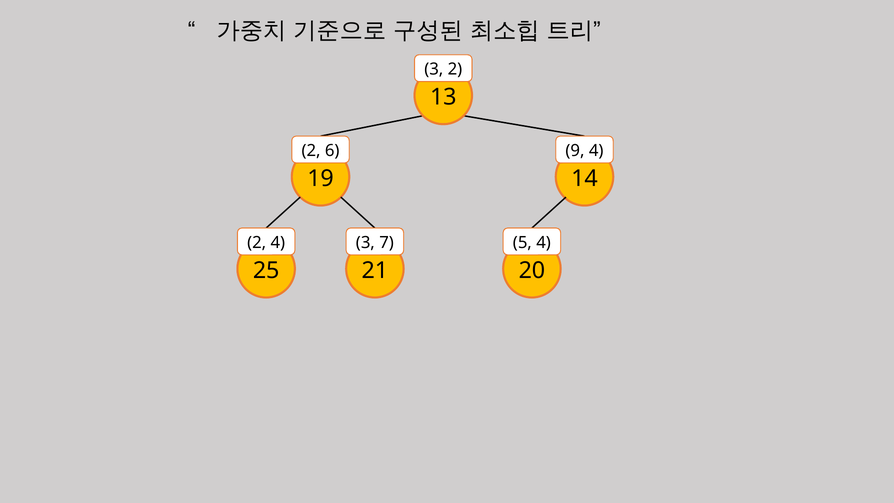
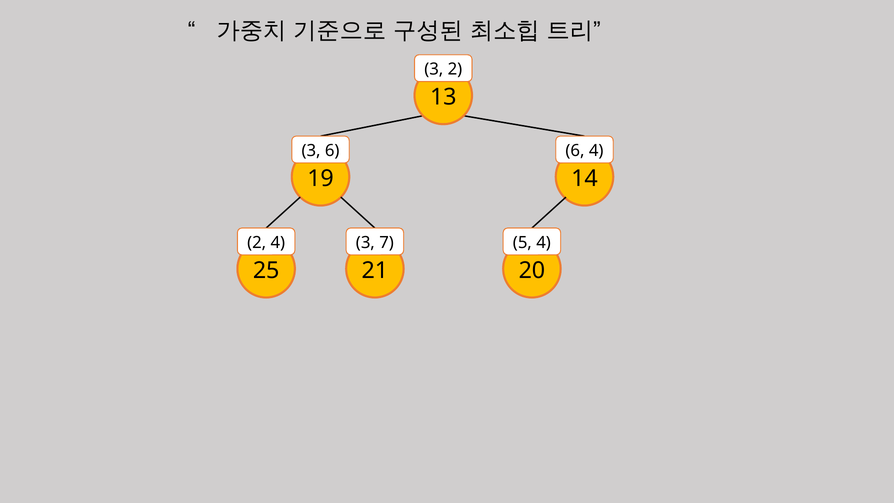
2 at (311, 151): 2 -> 3
9 at (575, 151): 9 -> 6
